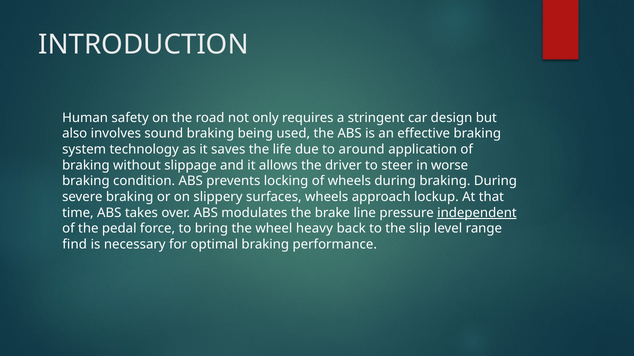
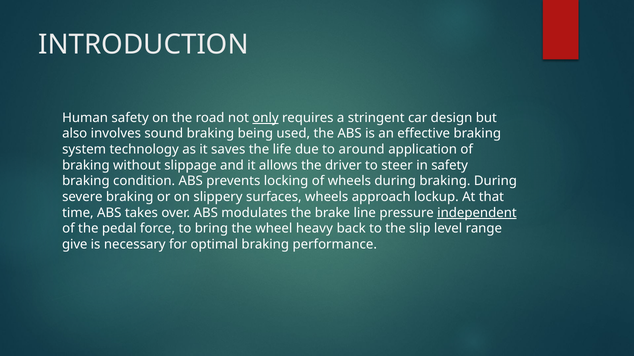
only underline: none -> present
in worse: worse -> safety
find: find -> give
